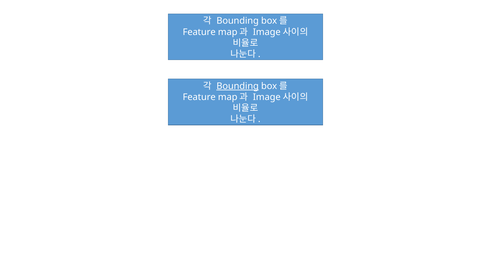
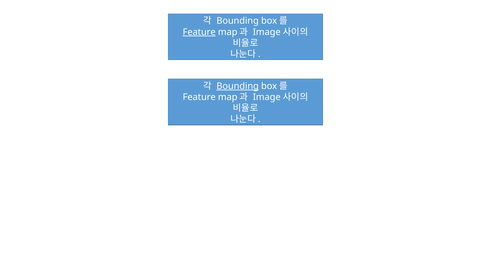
Feature at (199, 32) underline: none -> present
